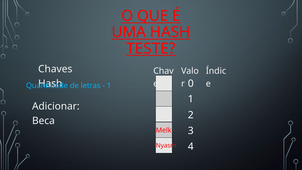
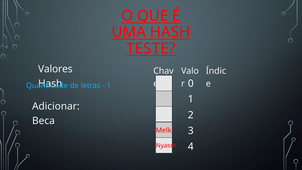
Chaves: Chaves -> Valores
